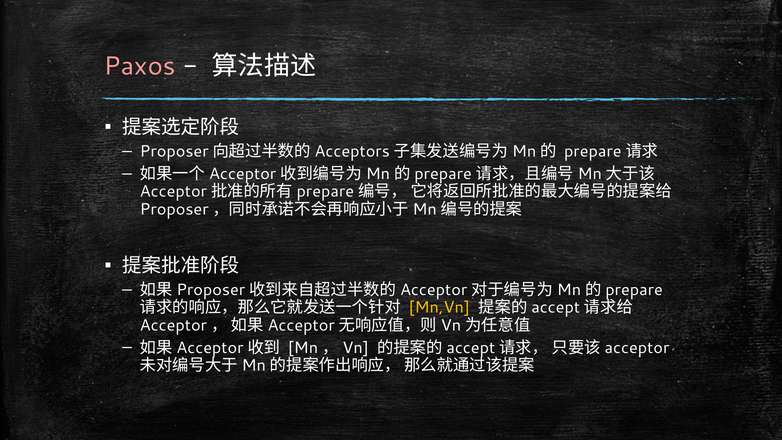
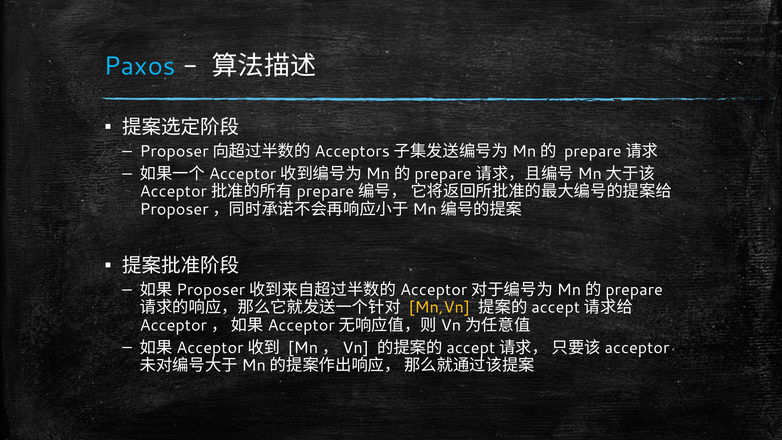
Paxos colour: pink -> light blue
